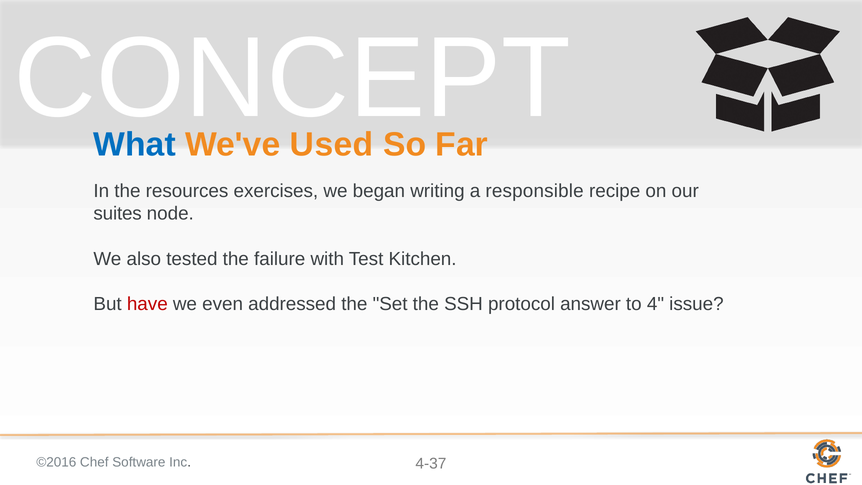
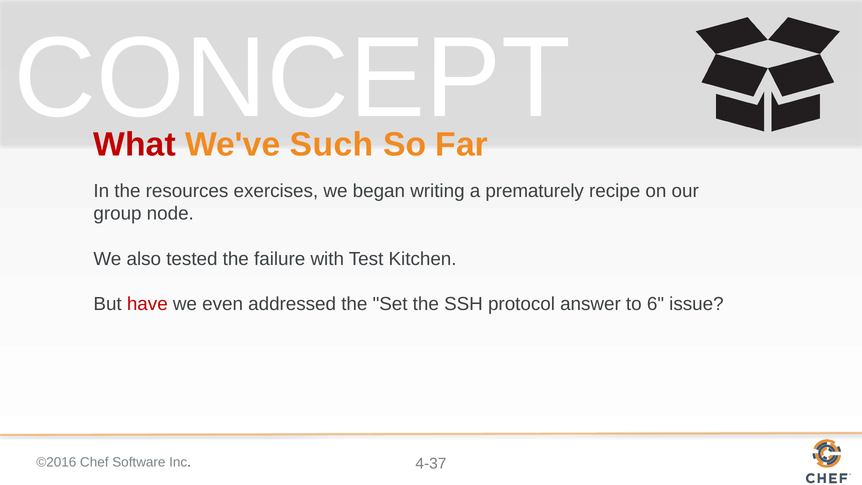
What colour: blue -> red
Used: Used -> Such
responsible: responsible -> prematurely
suites: suites -> group
4: 4 -> 6
